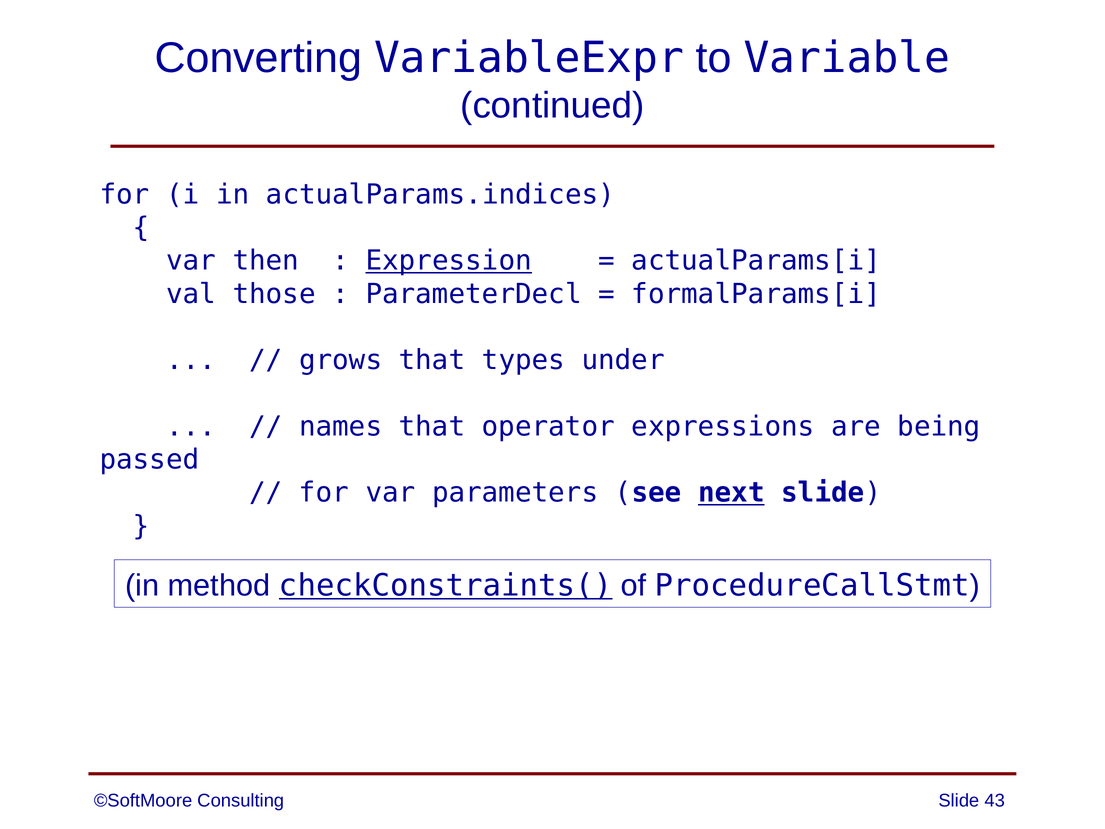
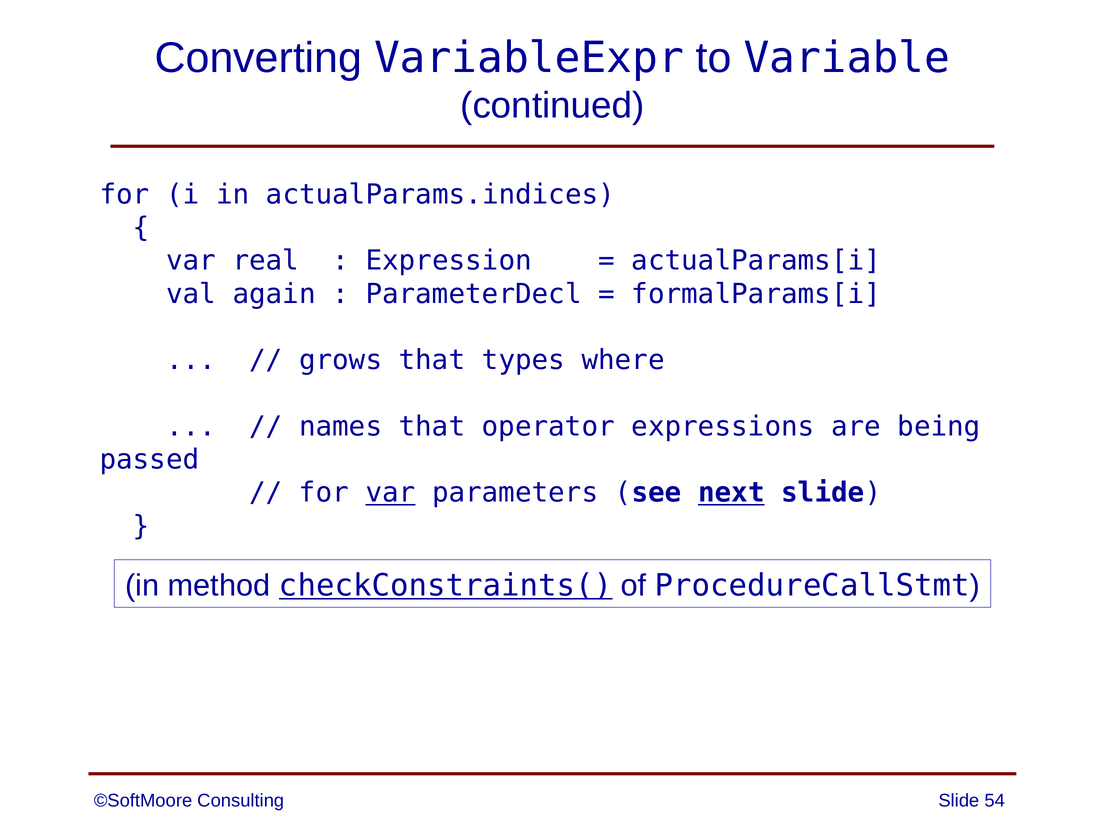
then: then -> real
Expression underline: present -> none
those: those -> again
under: under -> where
var at (390, 493) underline: none -> present
43: 43 -> 54
